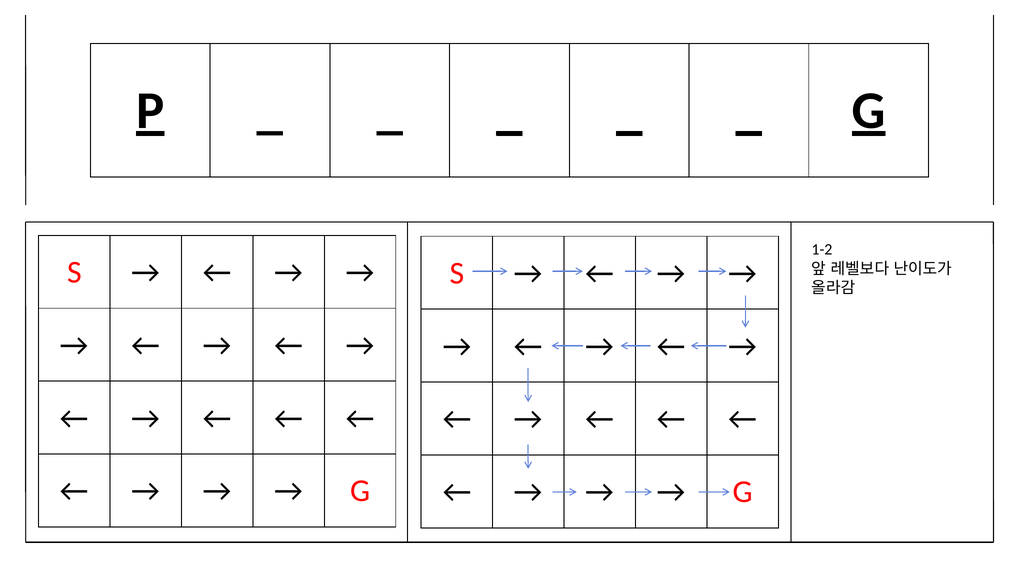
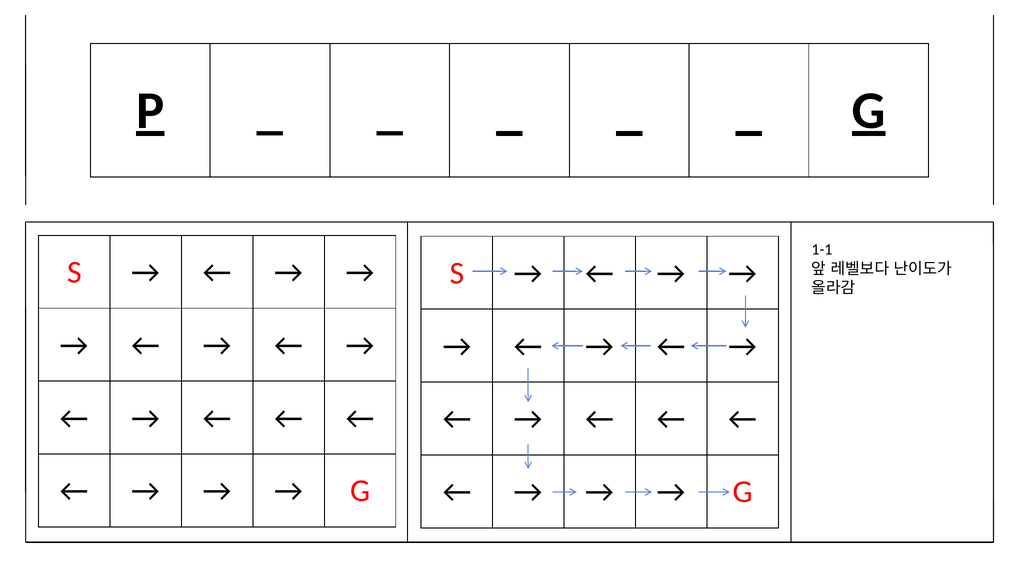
1-2: 1-2 -> 1-1
